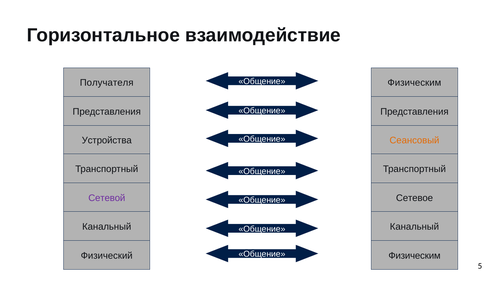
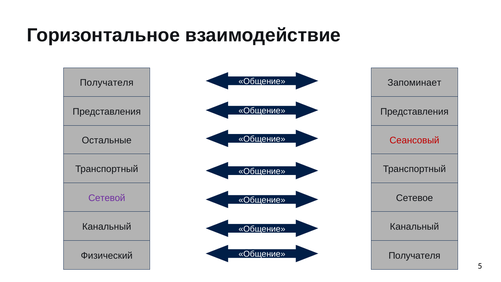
Физическим at (414, 83): Физическим -> Запоминает
Устройства: Устройства -> Остальные
Сеансовый colour: orange -> red
Физическим at (414, 255): Физическим -> Получателя
